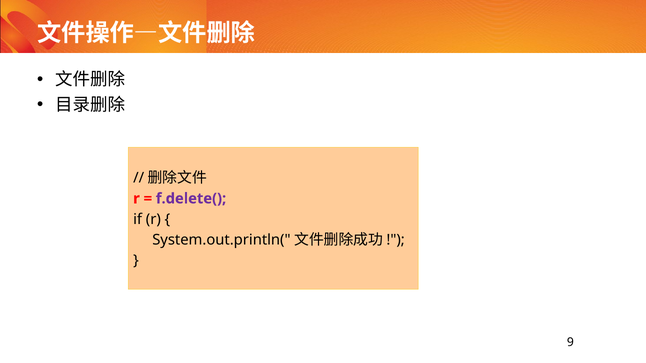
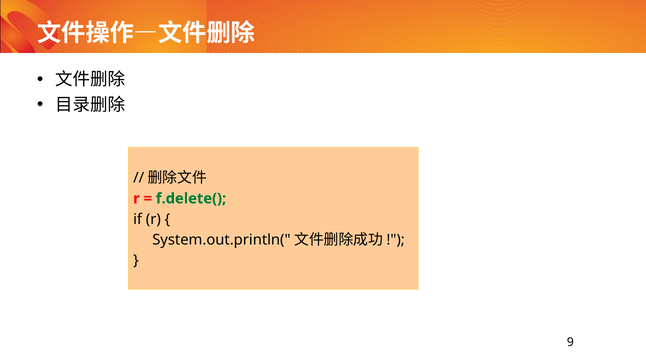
f.delete( colour: purple -> green
